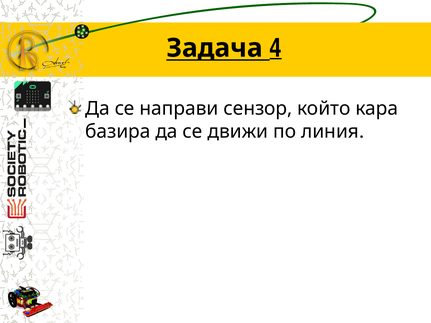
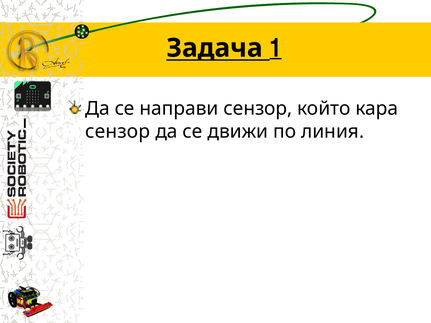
4: 4 -> 1
базира at (118, 132): базира -> сензор
